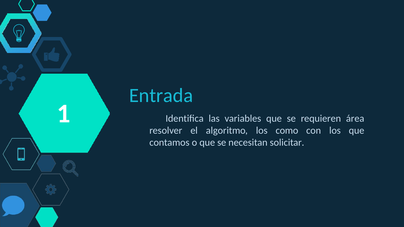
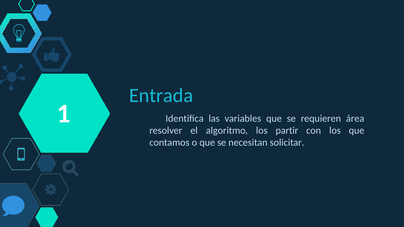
como: como -> partir
